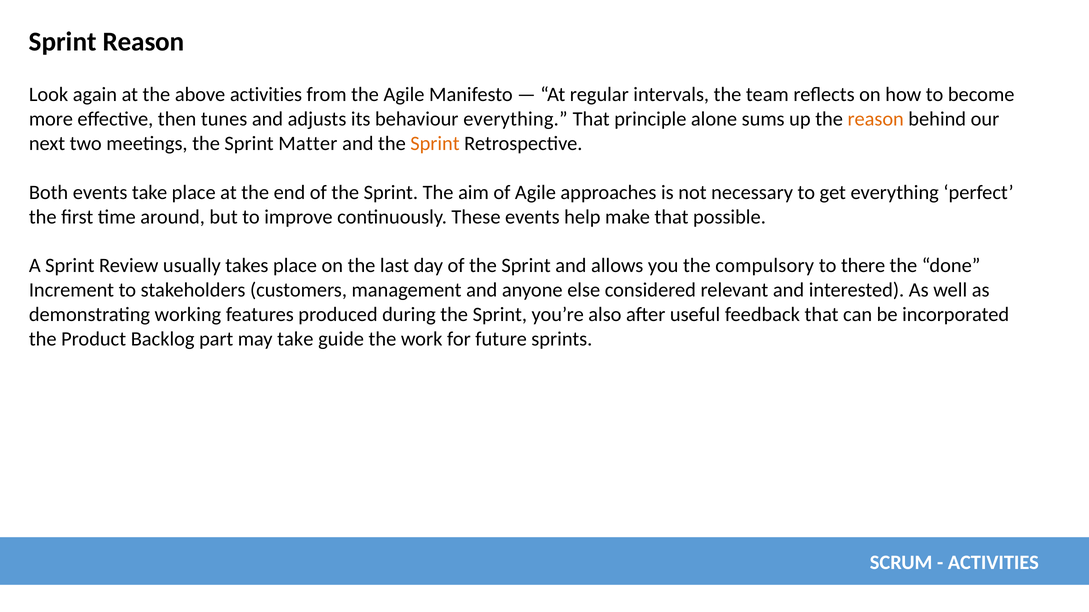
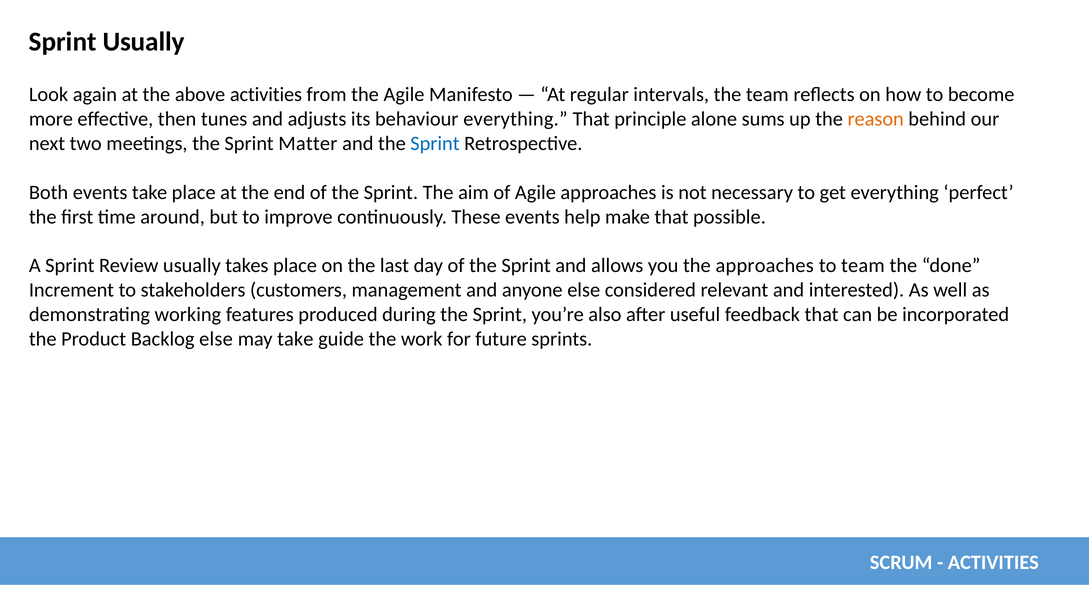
Sprint Reason: Reason -> Usually
Sprint at (435, 143) colour: orange -> blue
the compulsory: compulsory -> approaches
to there: there -> team
Backlog part: part -> else
